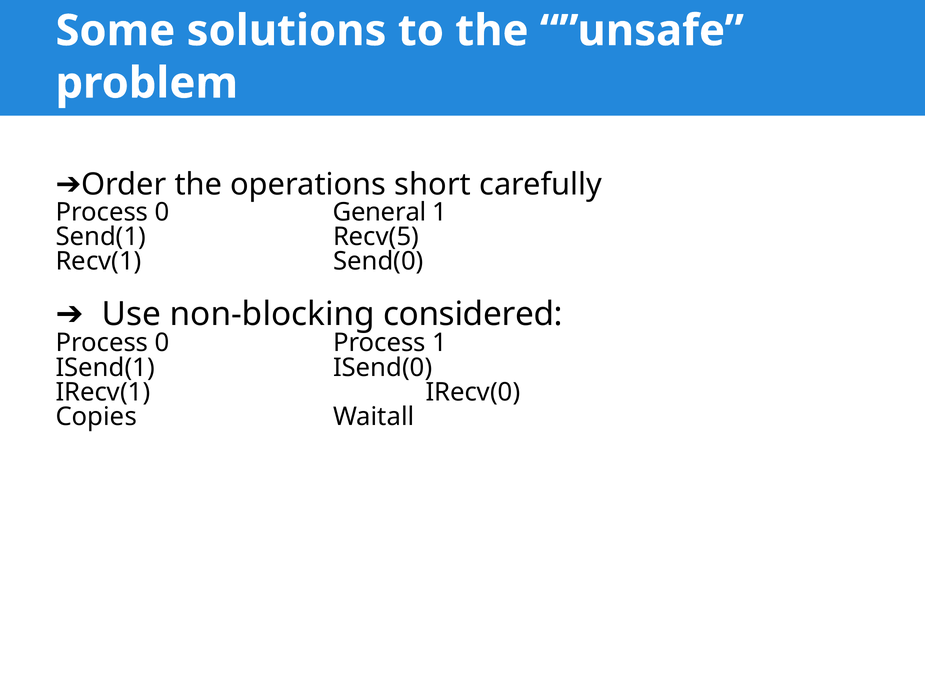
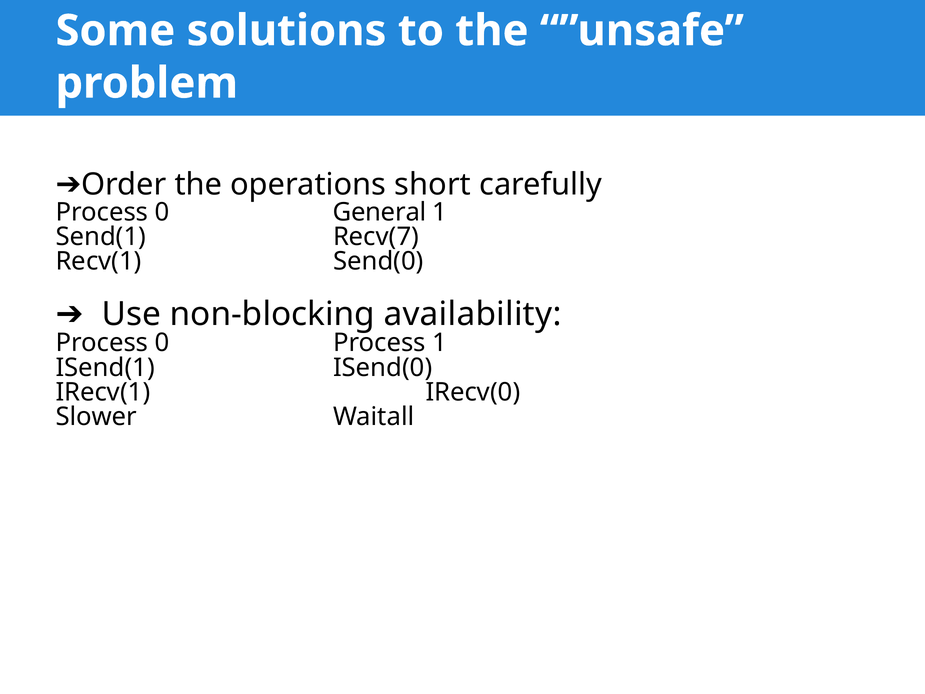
Recv(5: Recv(5 -> Recv(7
considered: considered -> availability
Copies: Copies -> Slower
